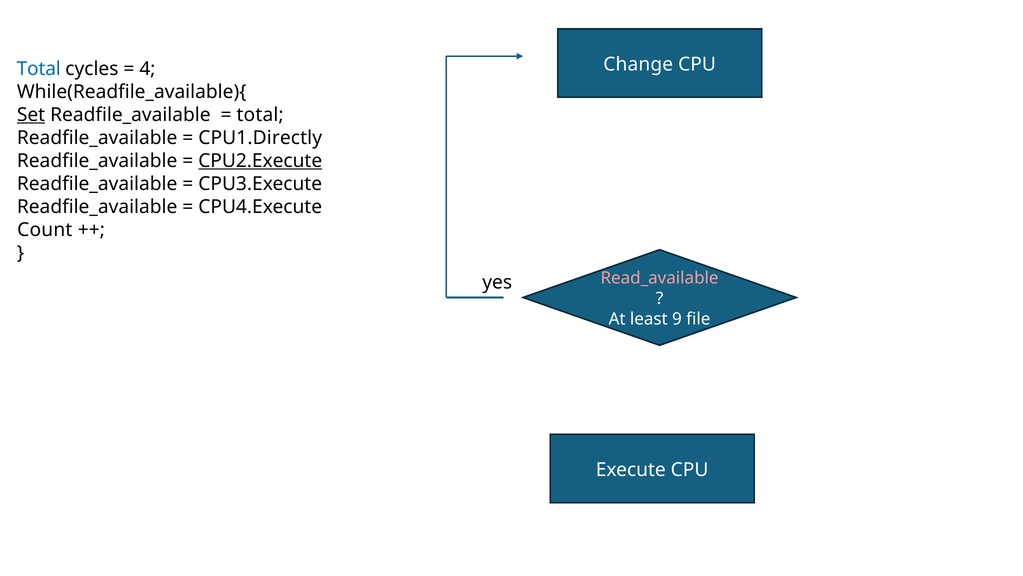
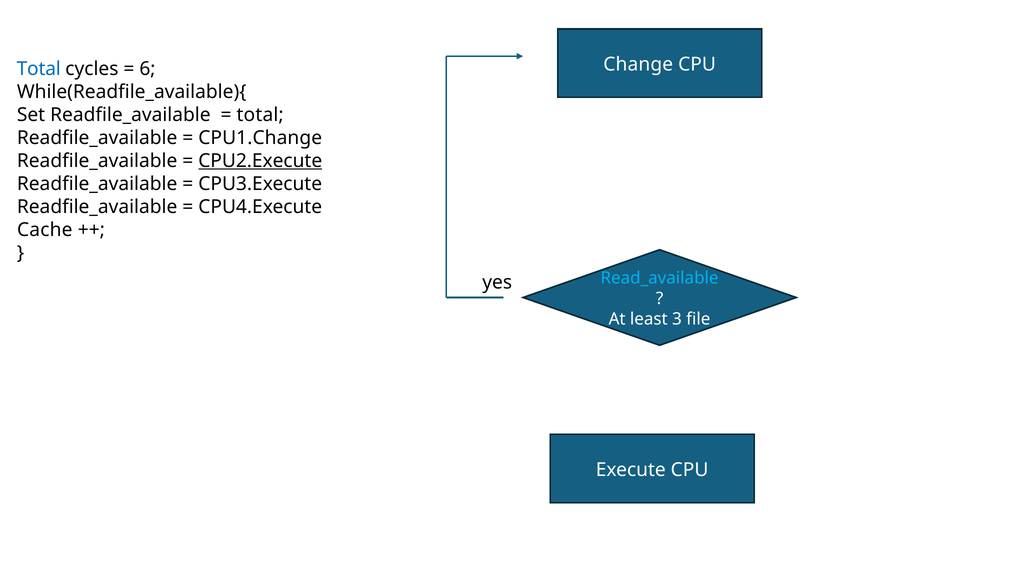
4: 4 -> 6
Set underline: present -> none
CPU1.Directly: CPU1.Directly -> CPU1.Change
Count: Count -> Cache
Read_available colour: pink -> light blue
9: 9 -> 3
